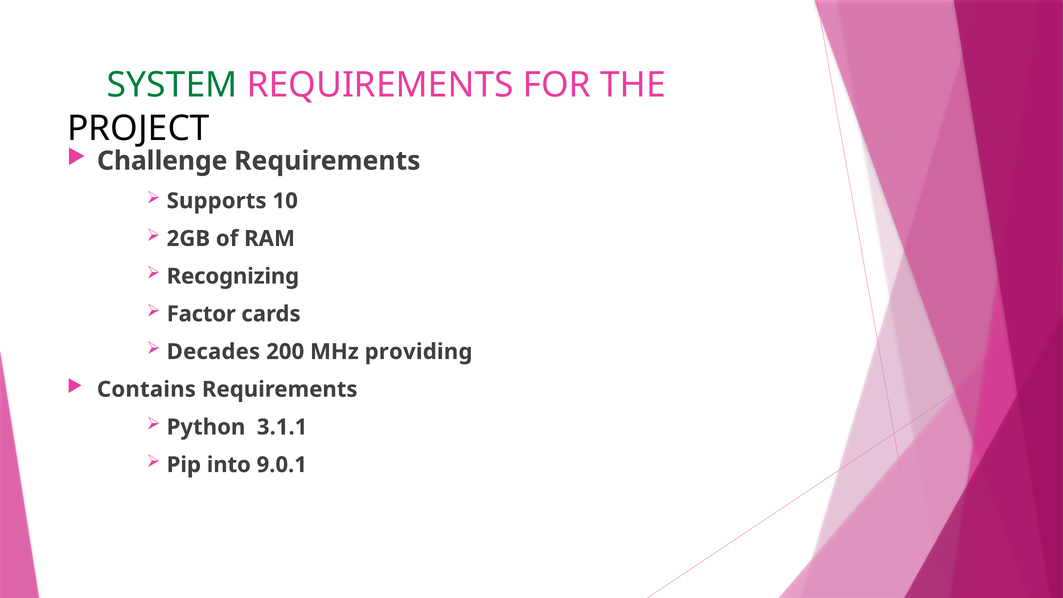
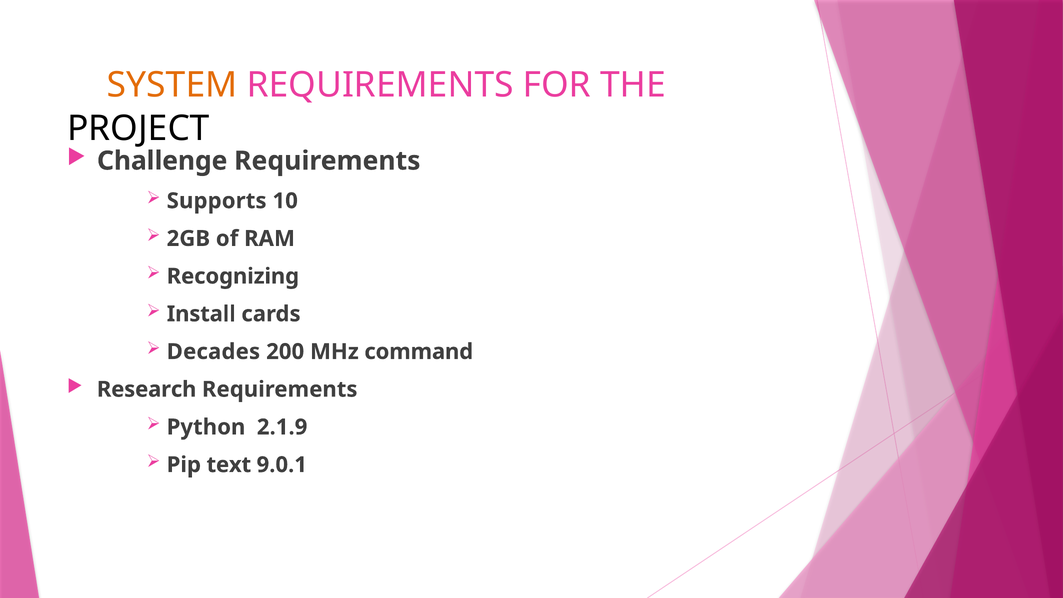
SYSTEM colour: green -> orange
Factor: Factor -> Install
providing: providing -> command
Contains: Contains -> Research
3.1.1: 3.1.1 -> 2.1.9
into: into -> text
